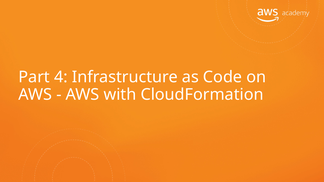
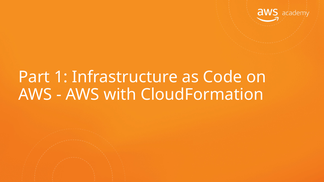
4: 4 -> 1
